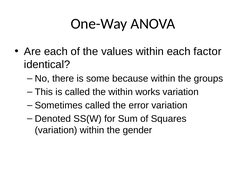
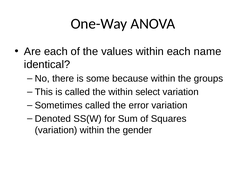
factor: factor -> name
works: works -> select
